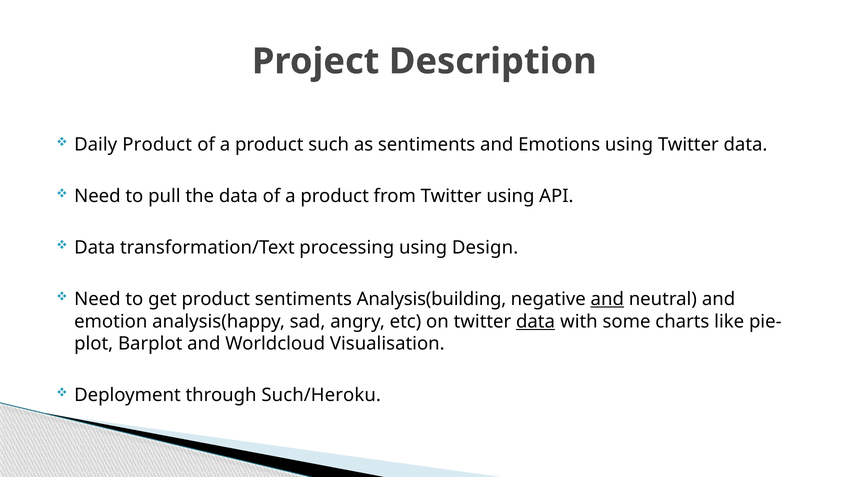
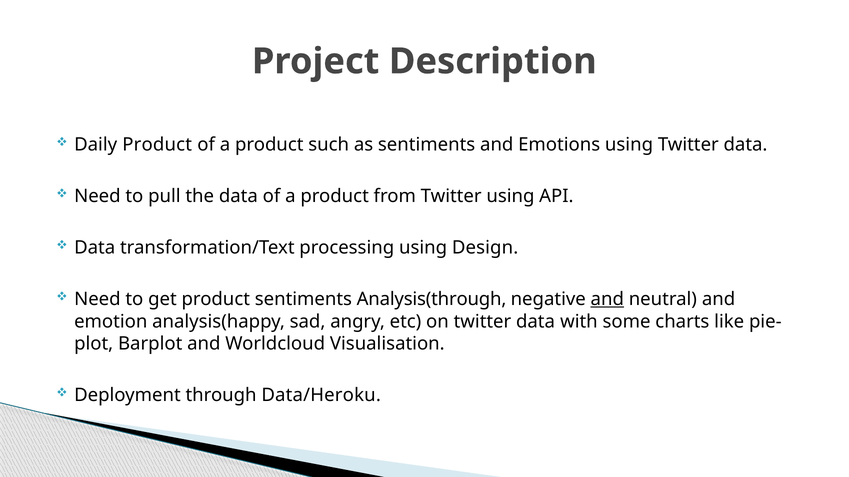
Analysis(building: Analysis(building -> Analysis(through
data at (535, 322) underline: present -> none
Such/Heroku: Such/Heroku -> Data/Heroku
